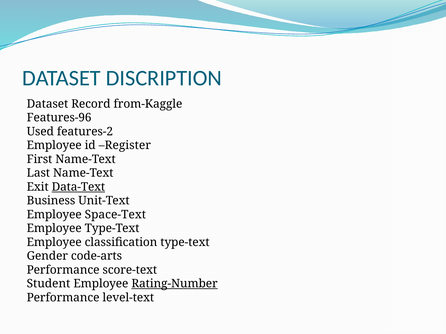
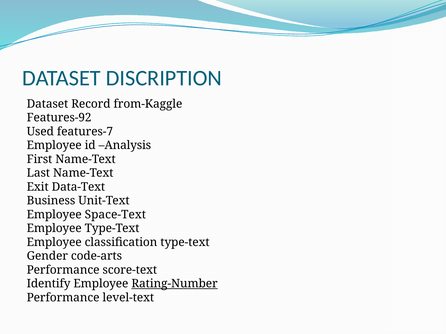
Features-96: Features-96 -> Features-92
features-2: features-2 -> features-7
Register: Register -> Analysis
Data-Text underline: present -> none
Student: Student -> Identify
